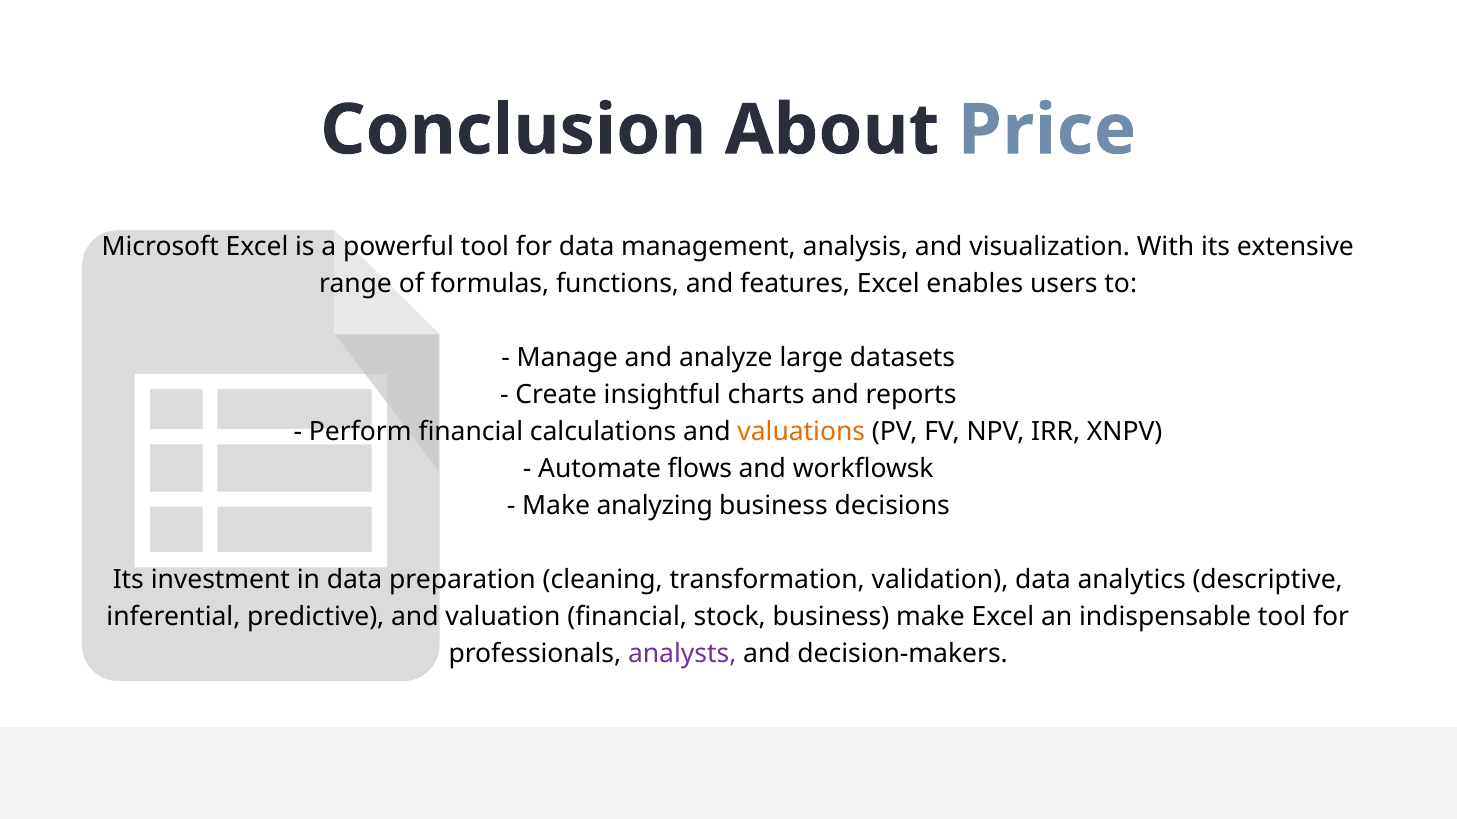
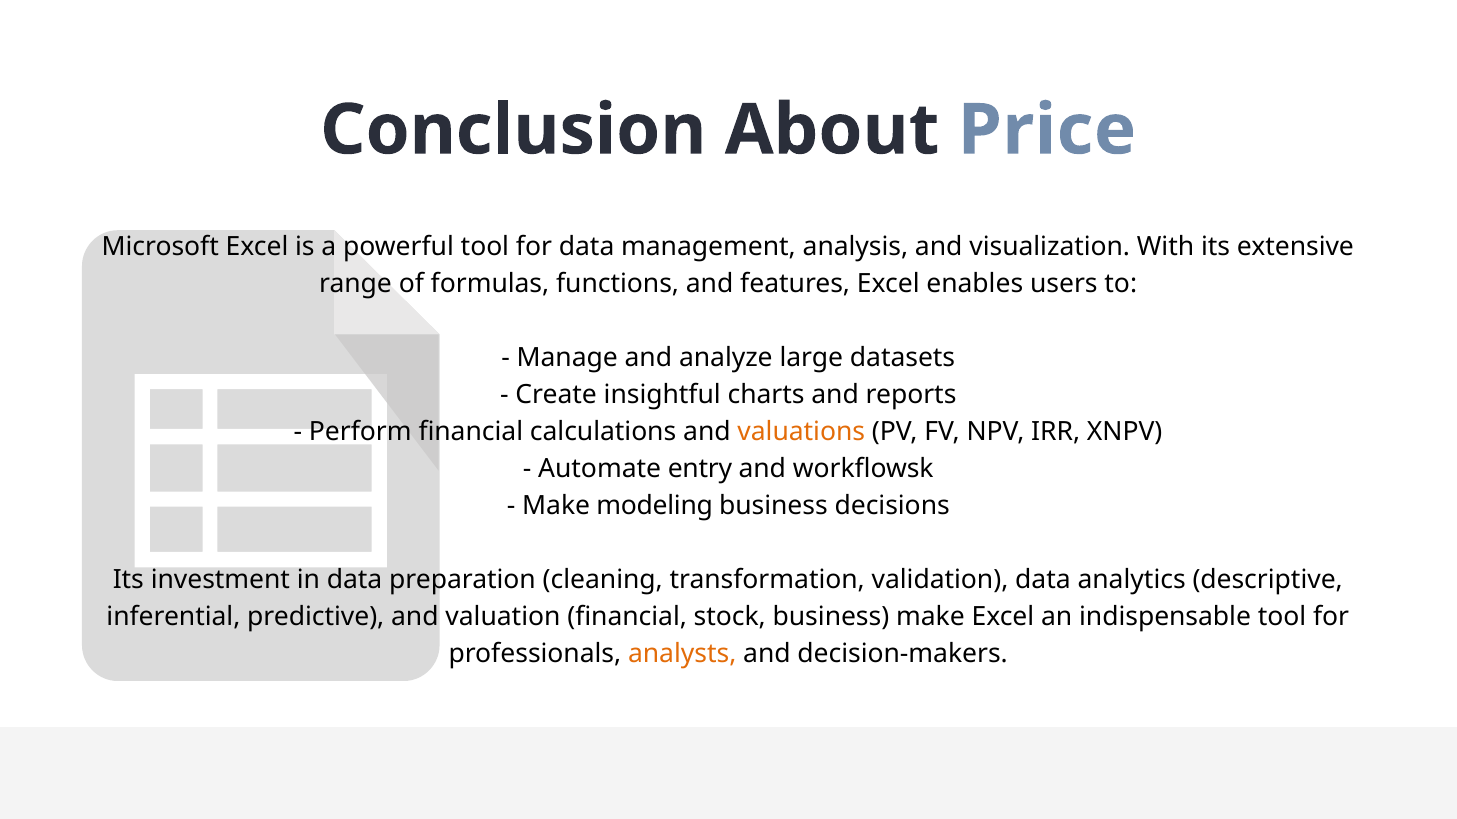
flows: flows -> entry
analyzing: analyzing -> modeling
analysts colour: purple -> orange
